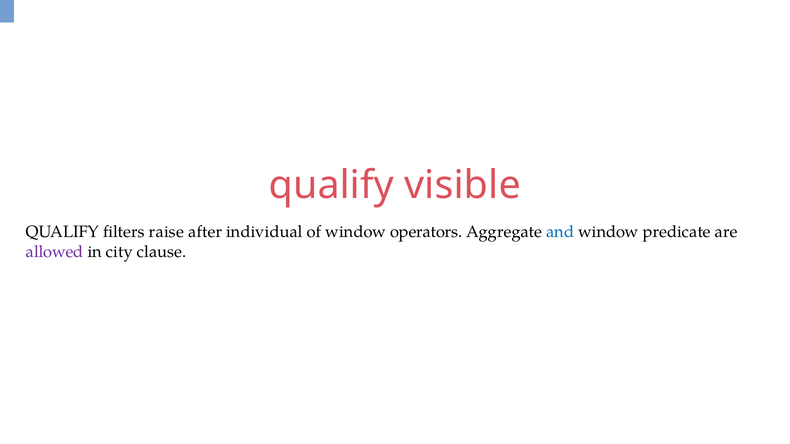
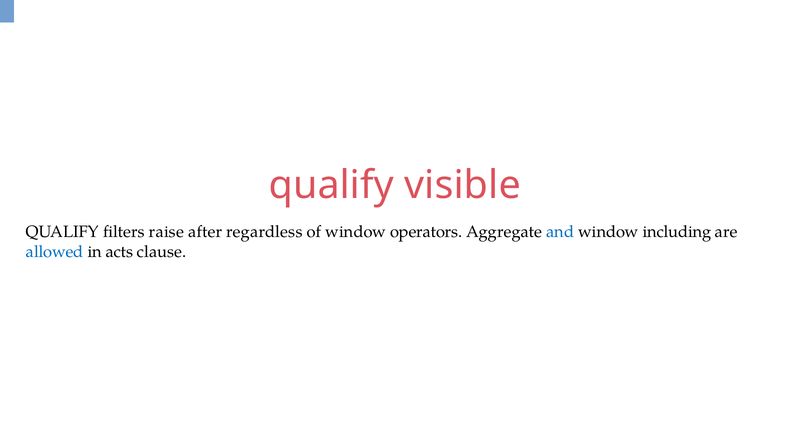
individual: individual -> regardless
predicate: predicate -> including
allowed colour: purple -> blue
city: city -> acts
